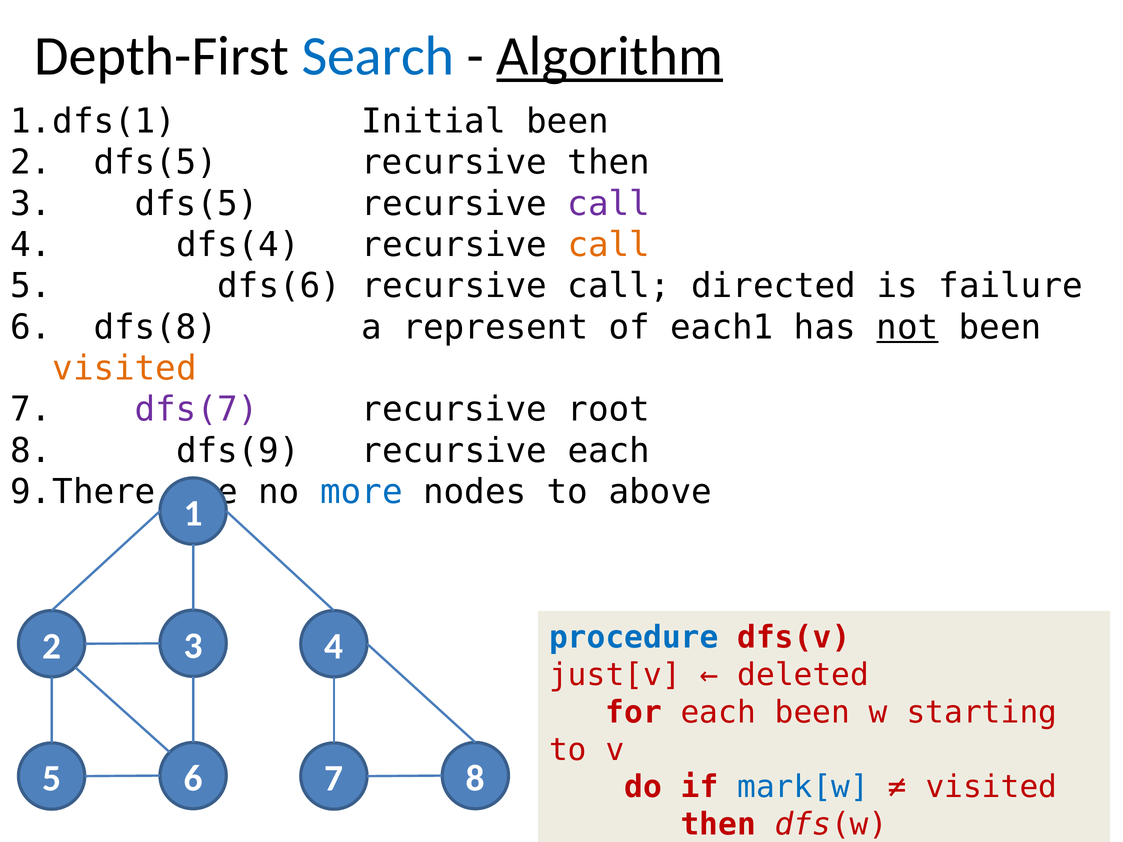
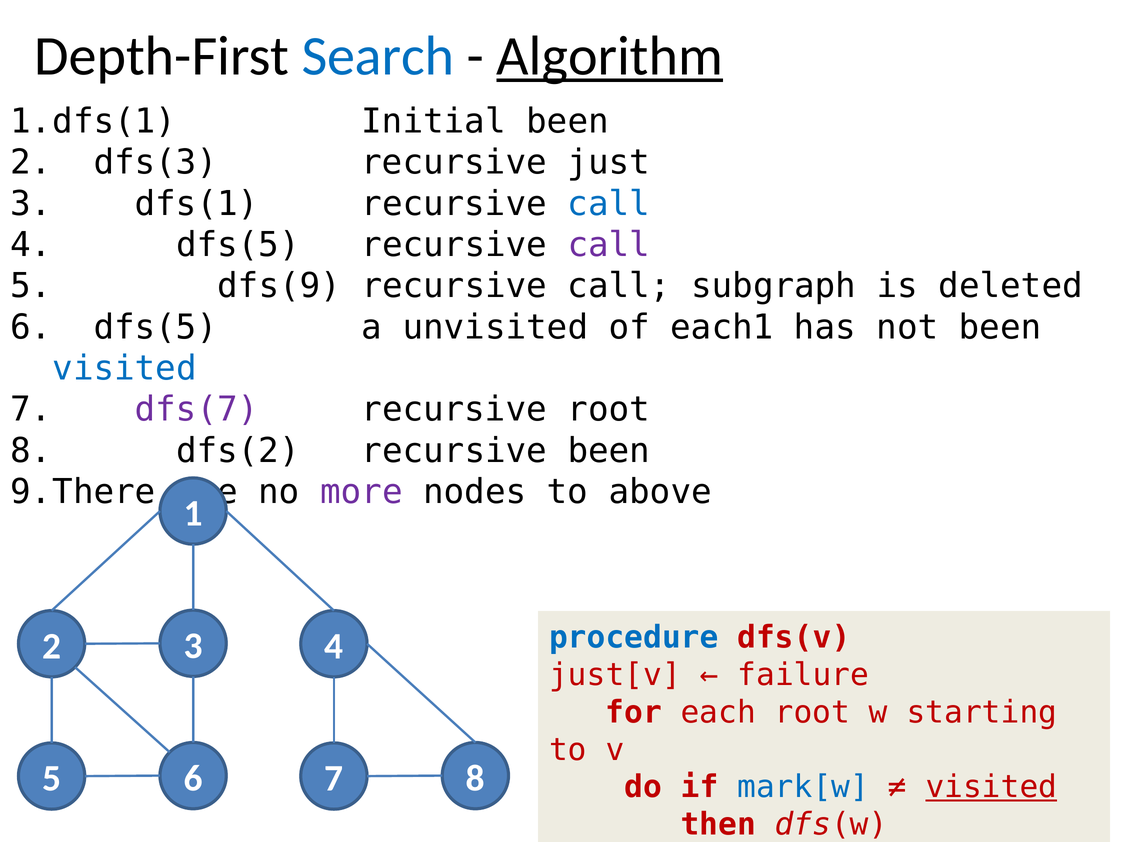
2 dfs(5: dfs(5 -> dfs(3
recursive then: then -> just
3 dfs(5: dfs(5 -> dfs(1
call at (609, 204) colour: purple -> blue
4 dfs(4: dfs(4 -> dfs(5
call at (609, 245) colour: orange -> purple
dfs(6: dfs(6 -> dfs(9
directed: directed -> subgraph
failure: failure -> deleted
6 dfs(8: dfs(8 -> dfs(5
represent: represent -> unvisited
not underline: present -> none
visited at (125, 369) colour: orange -> blue
dfs(9: dfs(9 -> dfs(2
recursive each: each -> been
more colour: blue -> purple
deleted: deleted -> failure
each been: been -> root
visited at (991, 787) underline: none -> present
